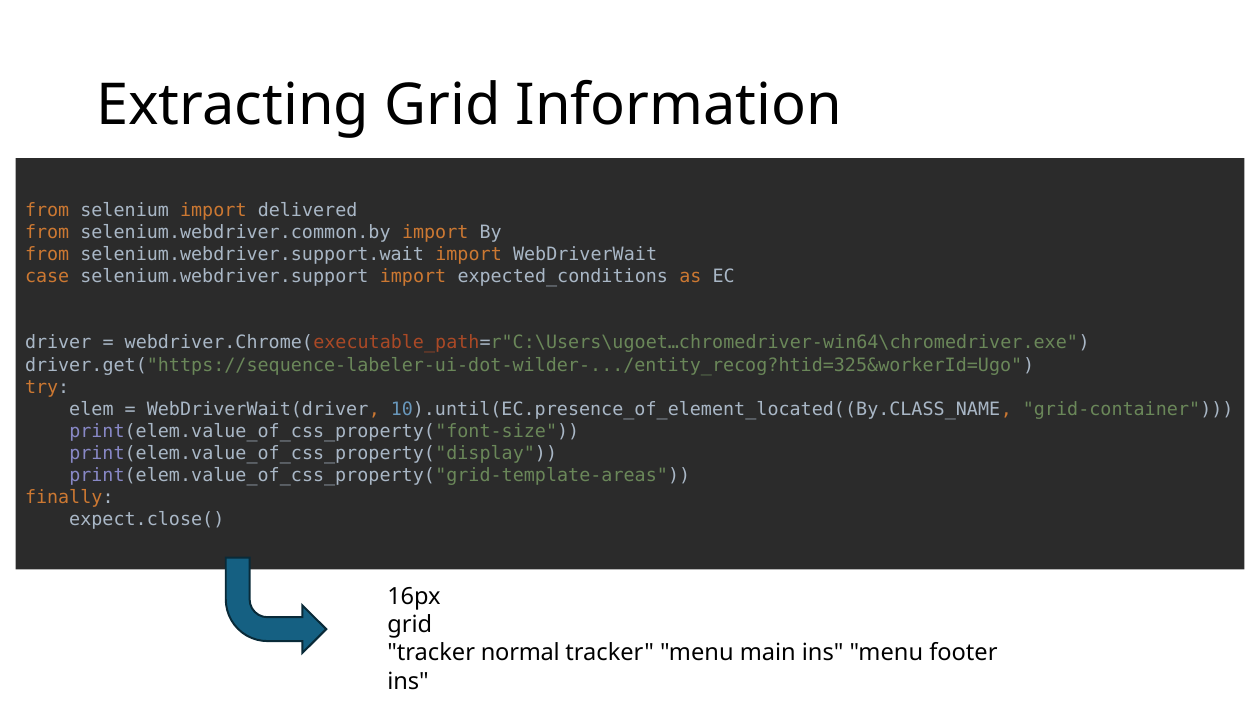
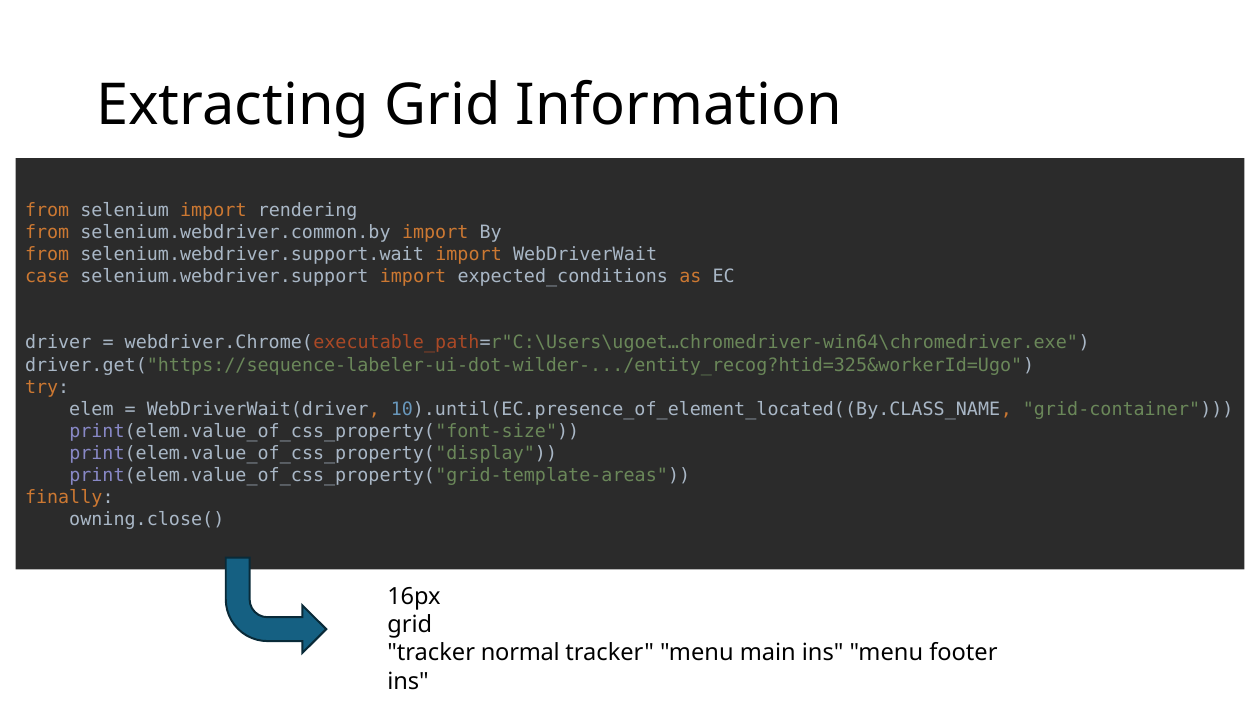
delivered: delivered -> rendering
expect.close(: expect.close( -> owning.close(
